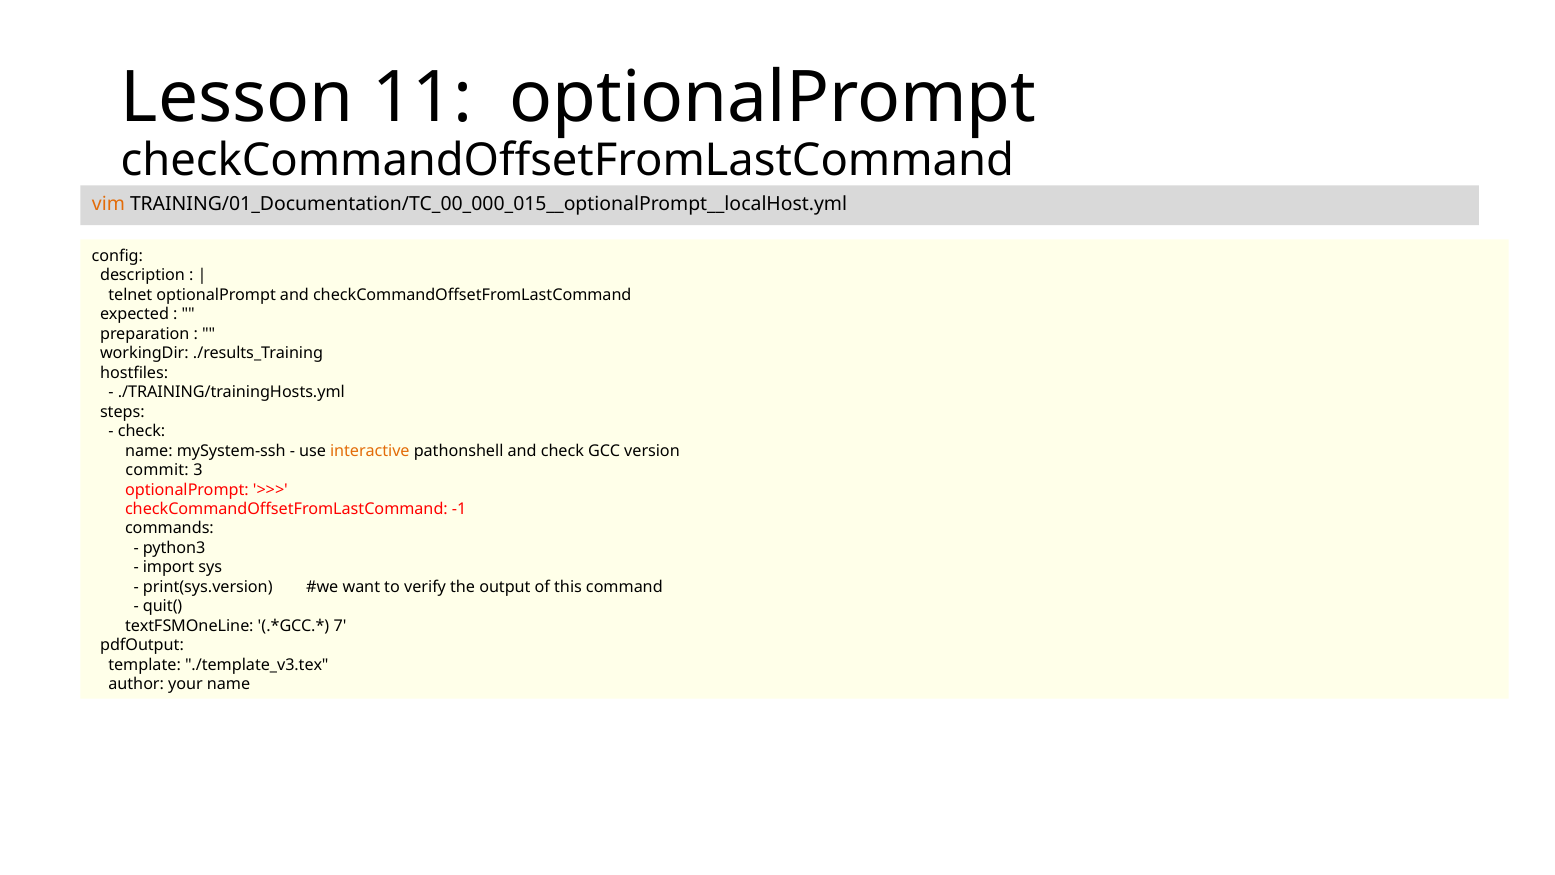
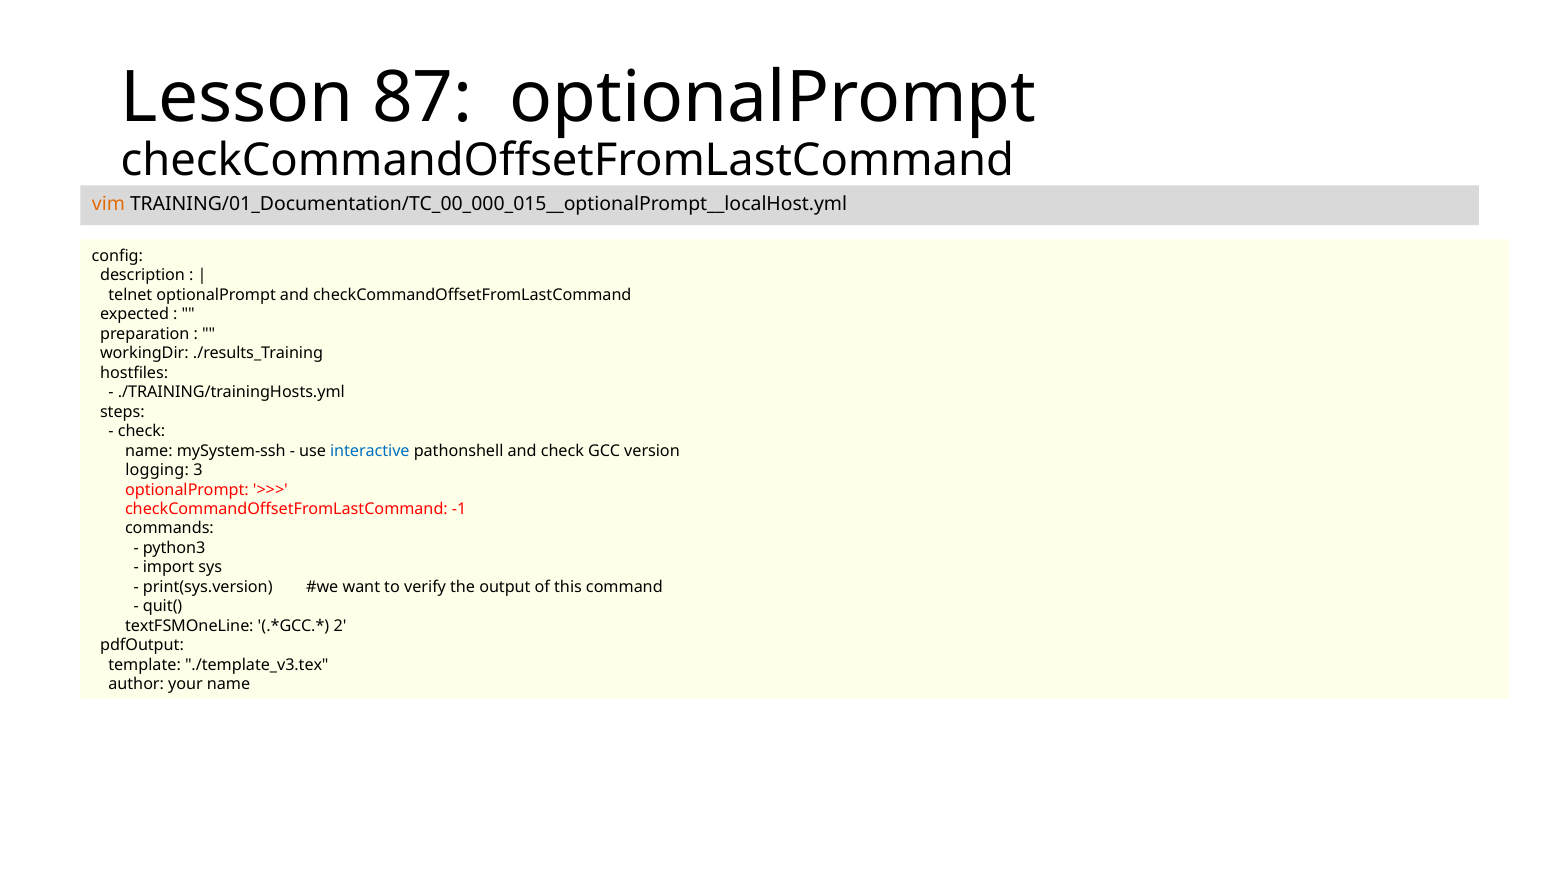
11: 11 -> 87
interactive colour: orange -> blue
commit: commit -> logging
7: 7 -> 2
